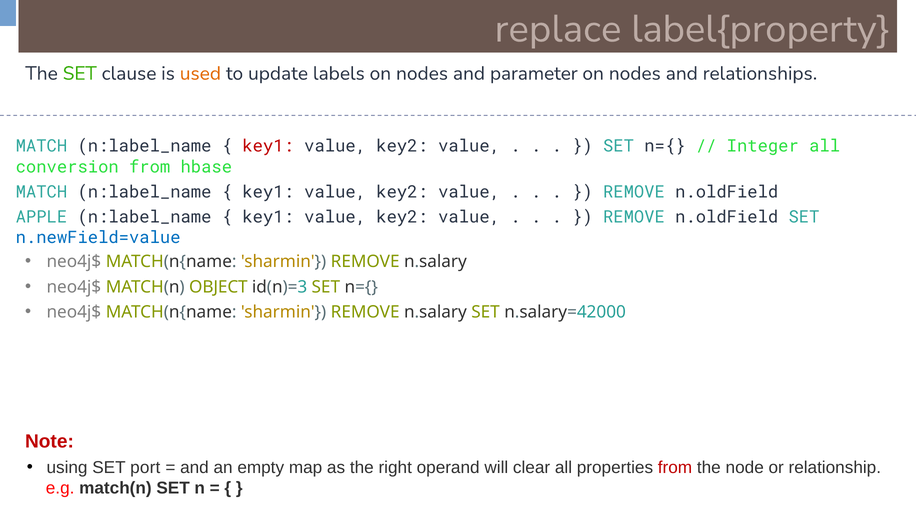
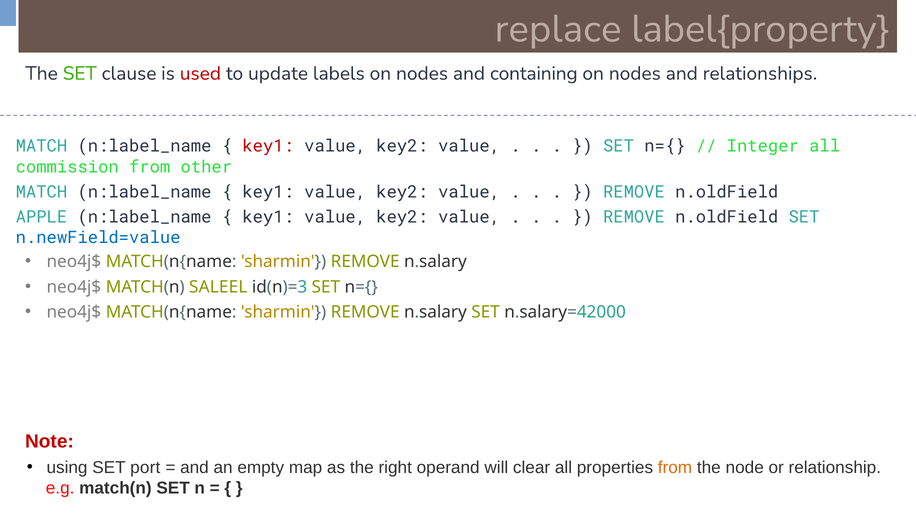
used colour: orange -> red
parameter: parameter -> containing
conversion: conversion -> commission
hbase: hbase -> other
OBJECT: OBJECT -> SALEEL
from at (675, 468) colour: red -> orange
